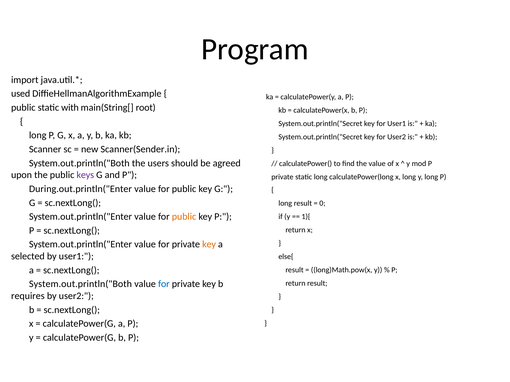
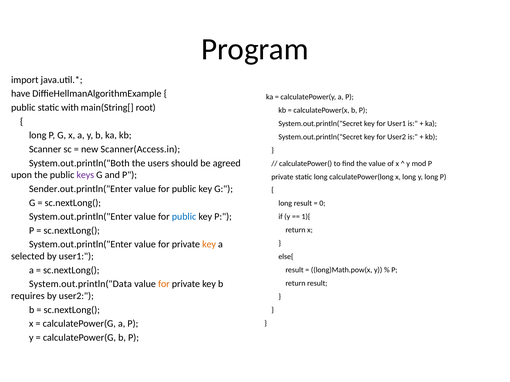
used: used -> have
Scanner(Sender.in: Scanner(Sender.in -> Scanner(Access.in
During.out.println("Enter: During.out.println("Enter -> Sender.out.println("Enter
public at (184, 217) colour: orange -> blue
System.out.println("Both at (80, 284): System.out.println("Both -> System.out.println("Data
for at (164, 284) colour: blue -> orange
